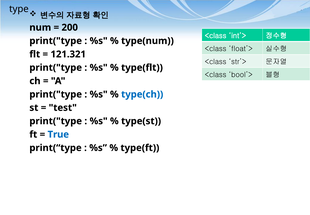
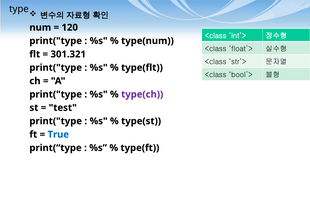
200: 200 -> 120
121.321: 121.321 -> 301.321
type(ch colour: blue -> purple
